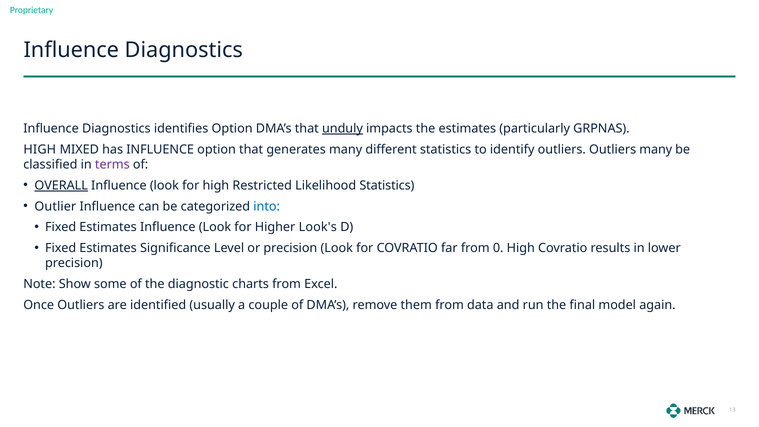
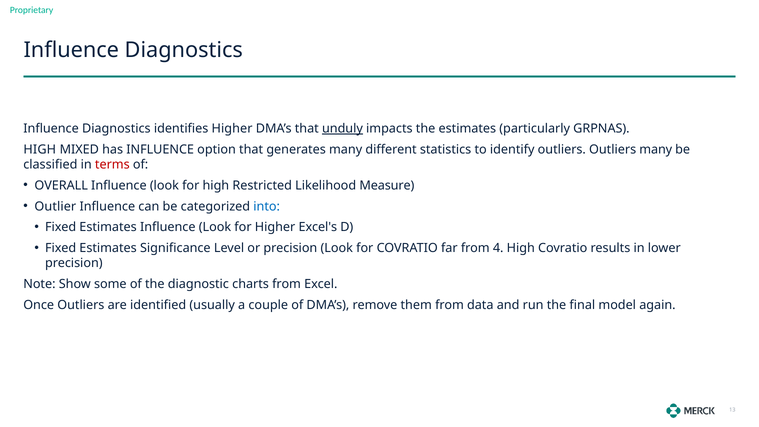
identifies Option: Option -> Higher
terms colour: purple -> red
OVERALL underline: present -> none
Likelihood Statistics: Statistics -> Measure
Look's: Look's -> Excel's
0: 0 -> 4
